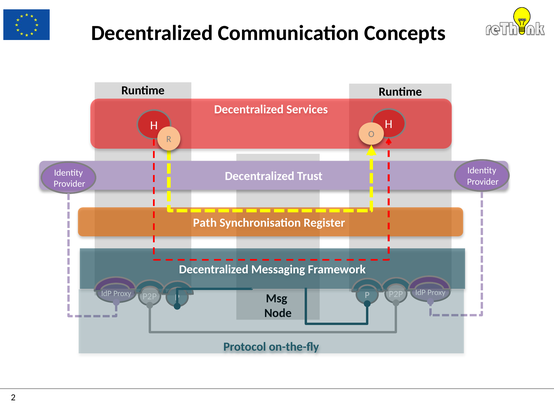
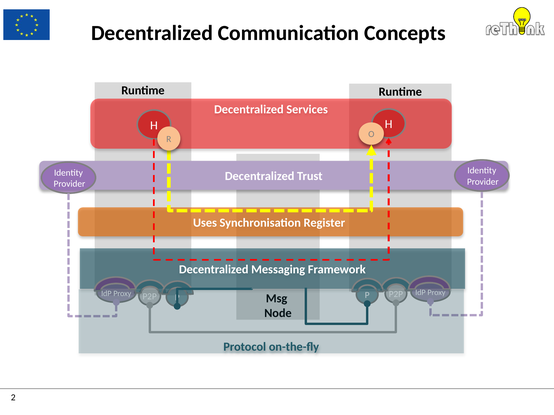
Path: Path -> Uses
